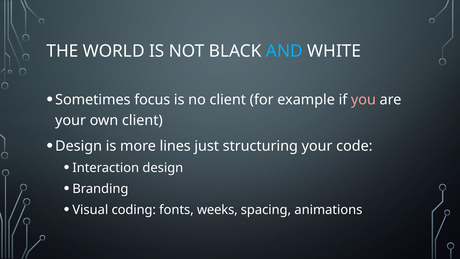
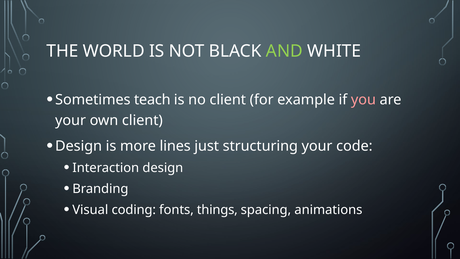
AND colour: light blue -> light green
focus: focus -> teach
weeks: weeks -> things
